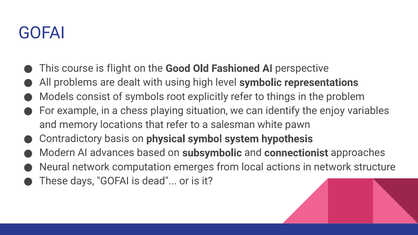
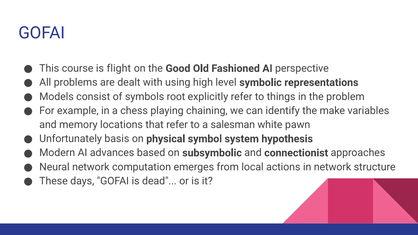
situation: situation -> chaining
enjoy: enjoy -> make
Contradictory: Contradictory -> Unfortunately
